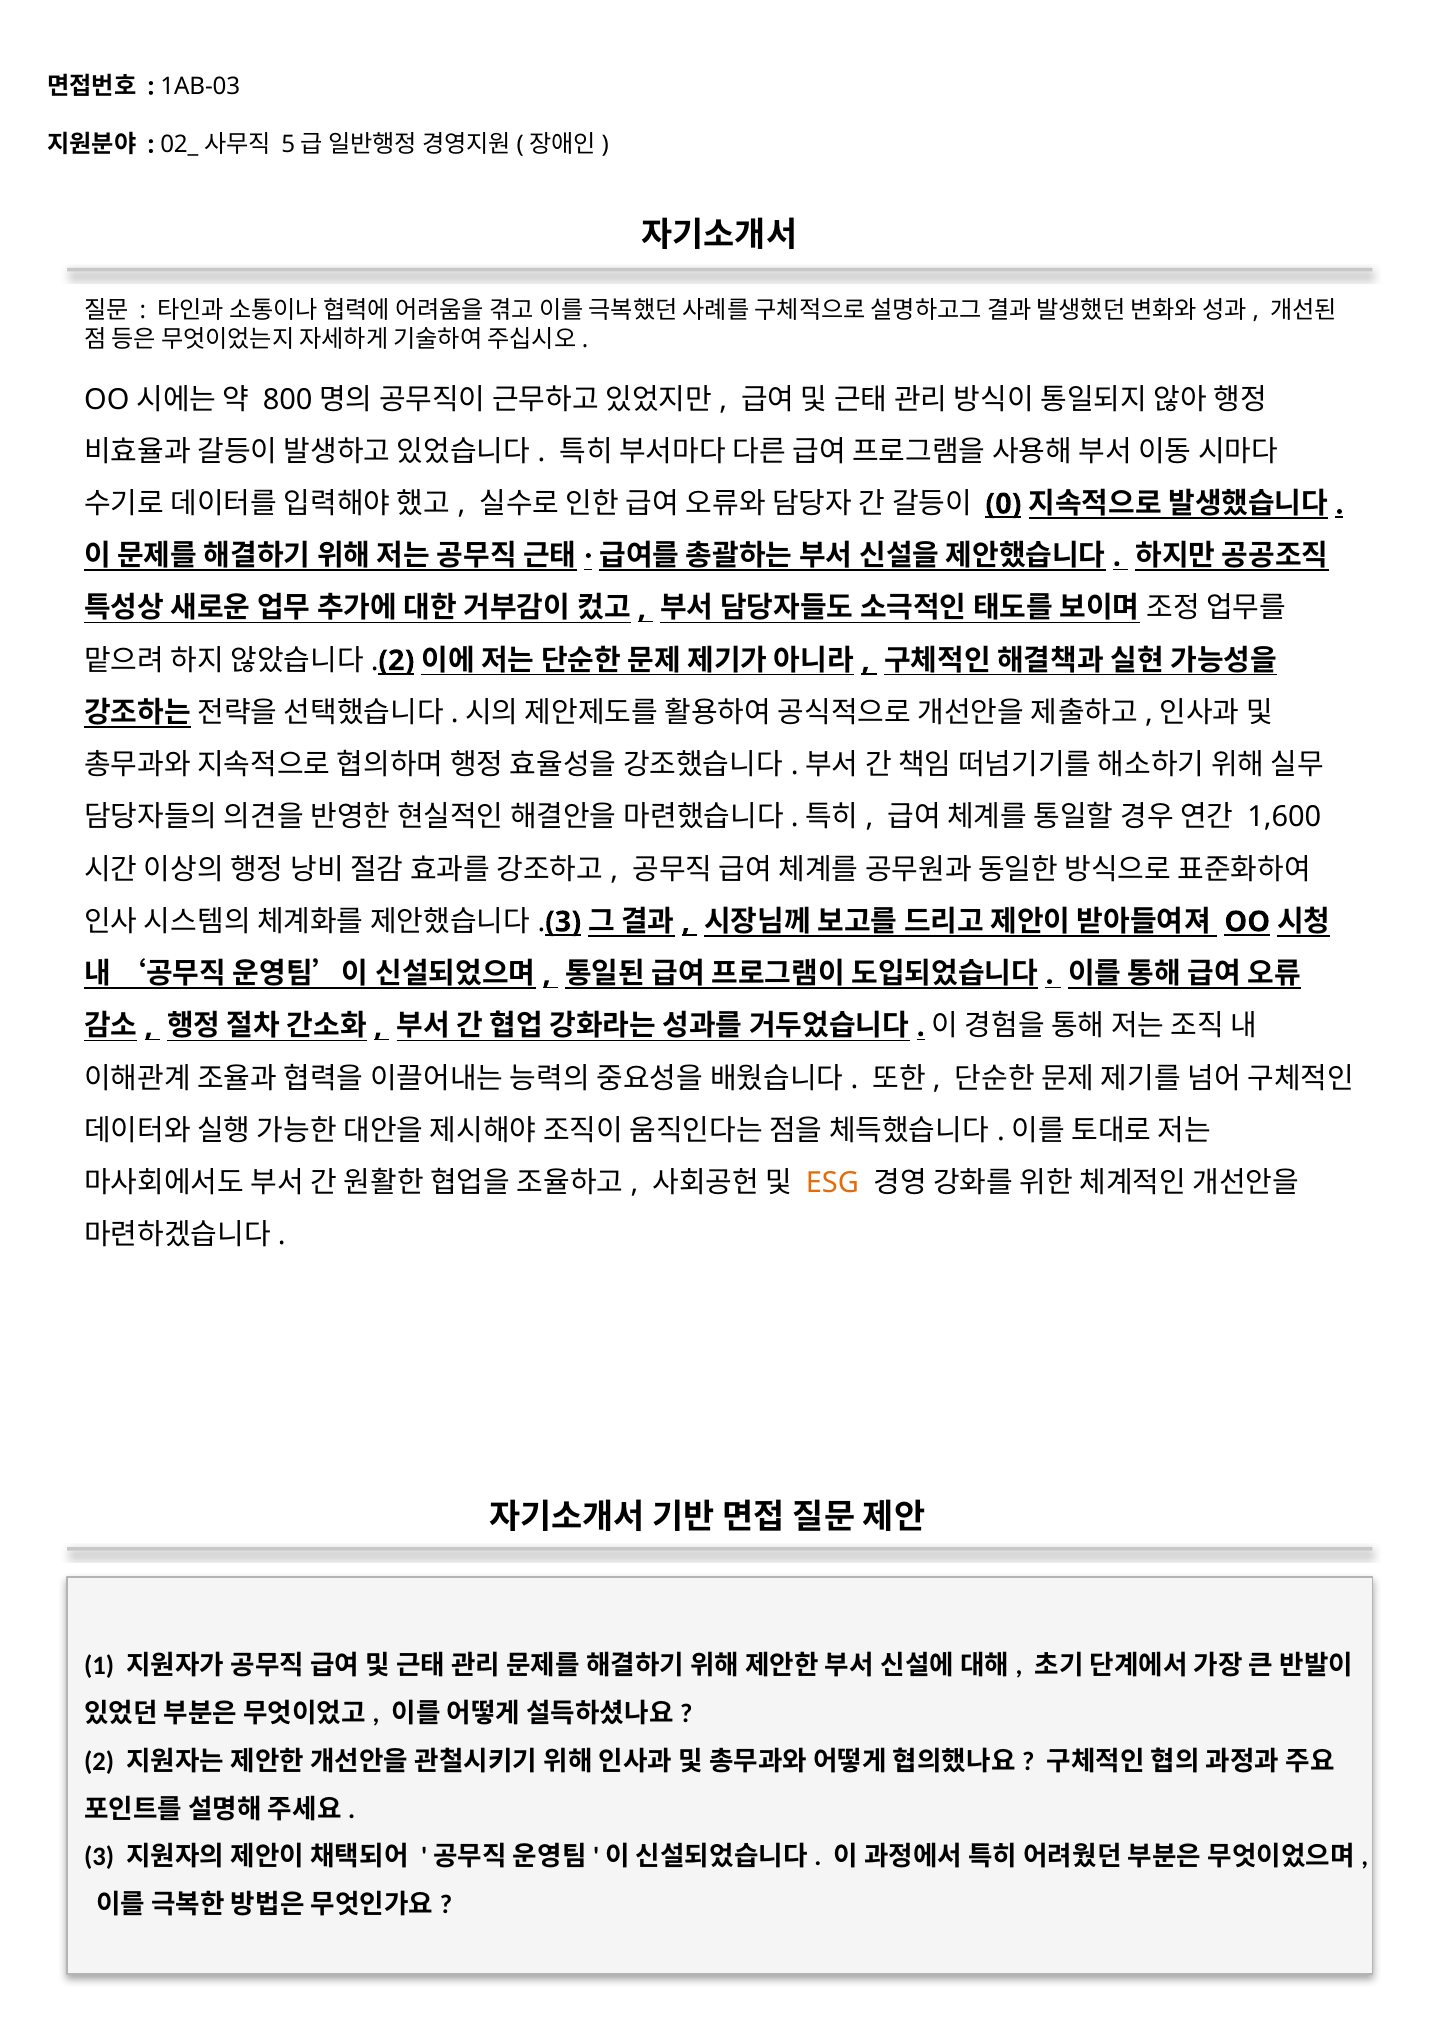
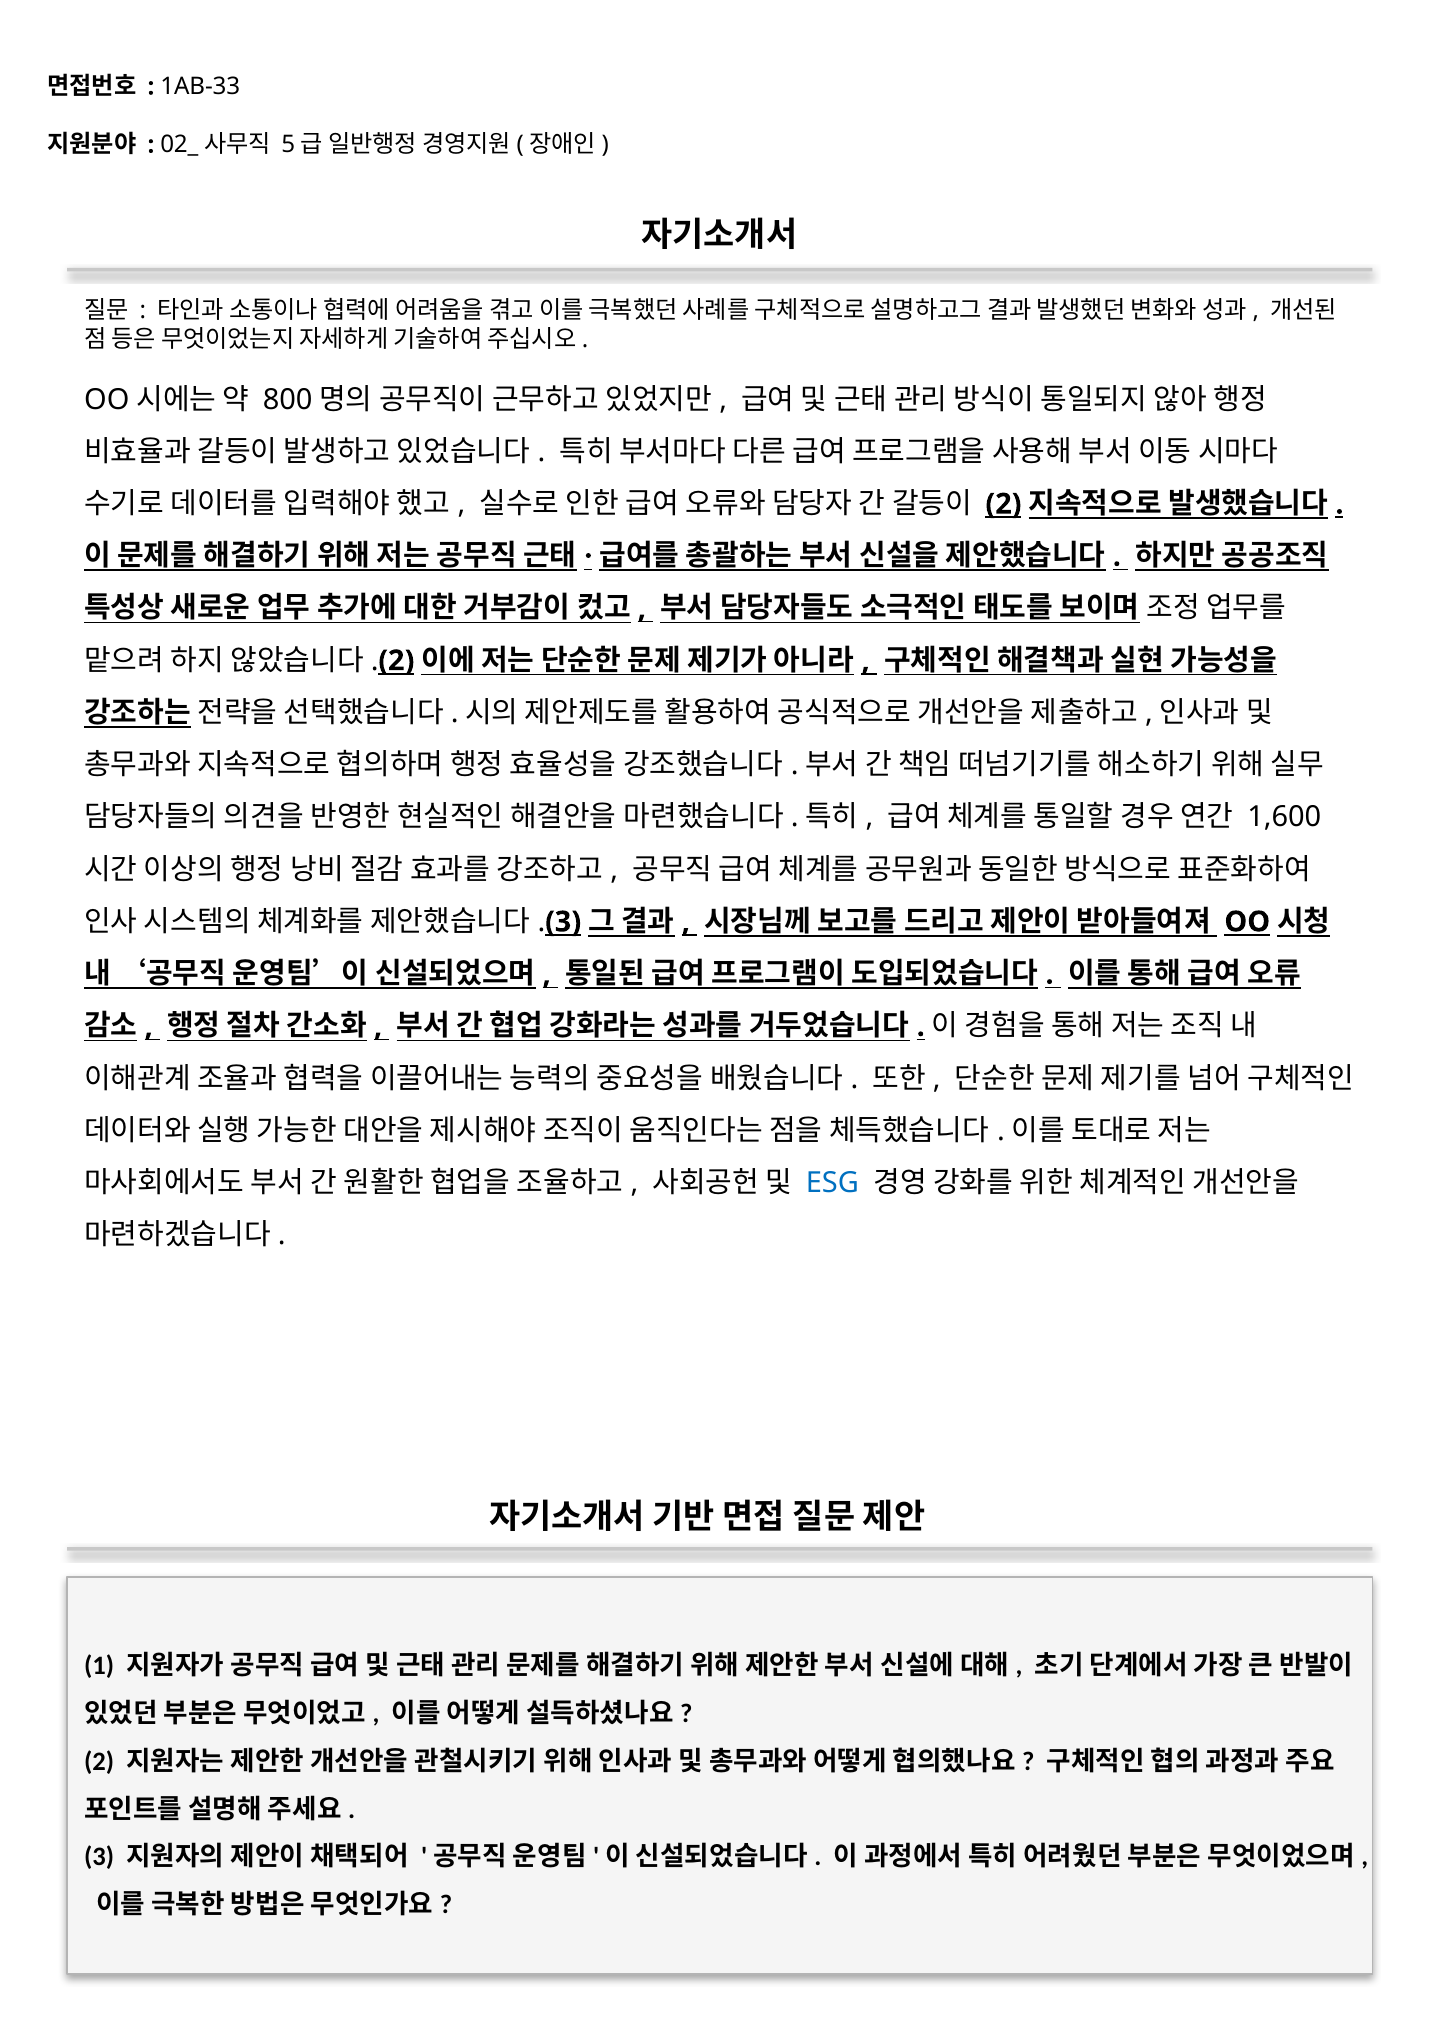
1AB-03: 1AB-03 -> 1AB-33
0 at (1003, 504): 0 -> 2
ESG colour: orange -> blue
